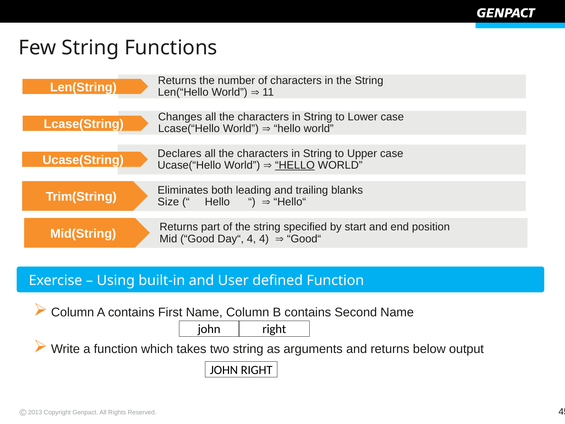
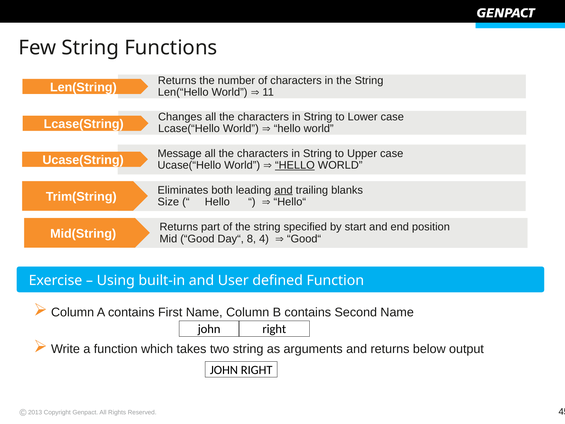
Declares: Declares -> Message
and at (284, 190) underline: none -> present
Day“ 4: 4 -> 8
